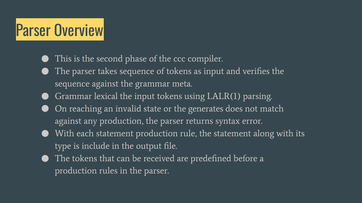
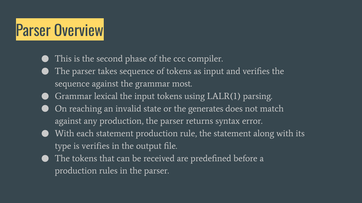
meta: meta -> most
is include: include -> verifies
